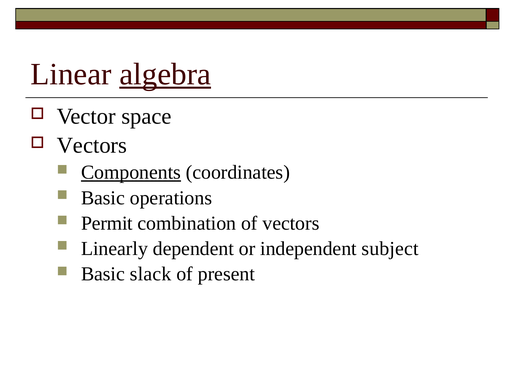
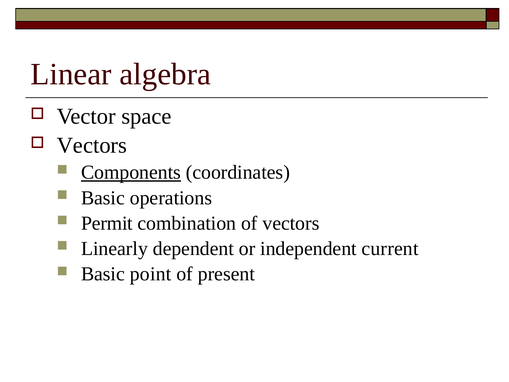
algebra underline: present -> none
subject: subject -> current
slack: slack -> point
